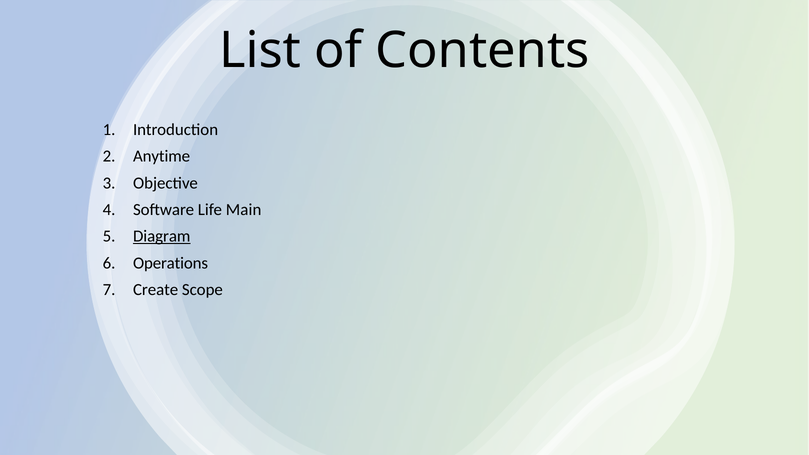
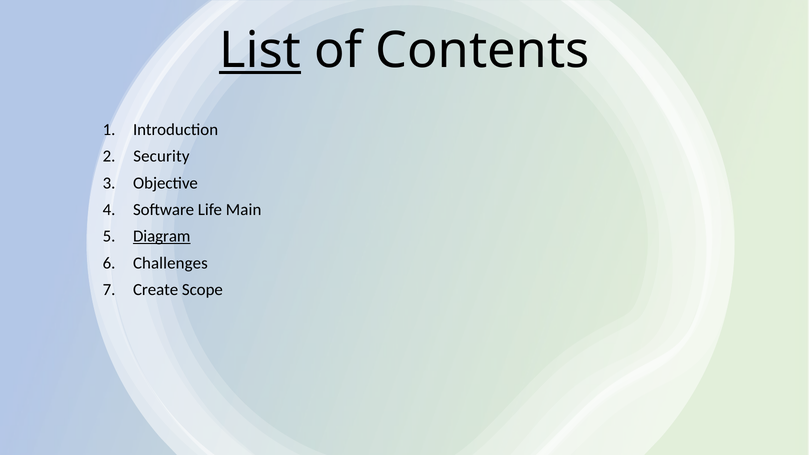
List underline: none -> present
Anytime: Anytime -> Security
Operations: Operations -> Challenges
